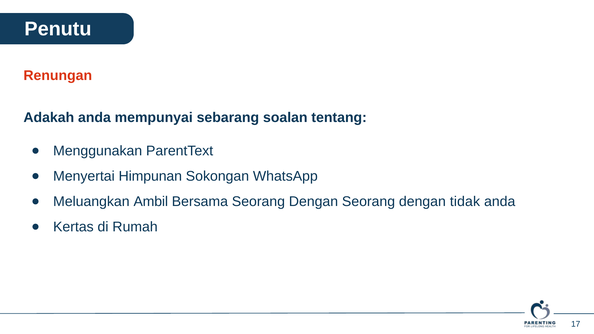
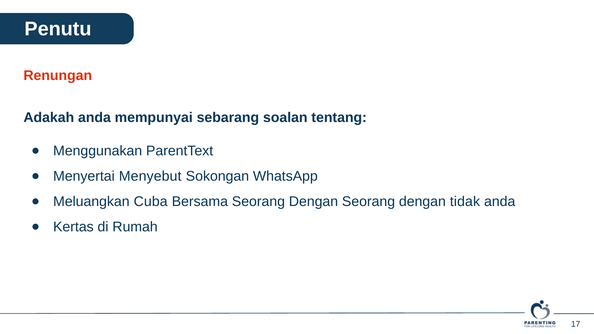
Himpunan: Himpunan -> Menyebut
Ambil: Ambil -> Cuba
